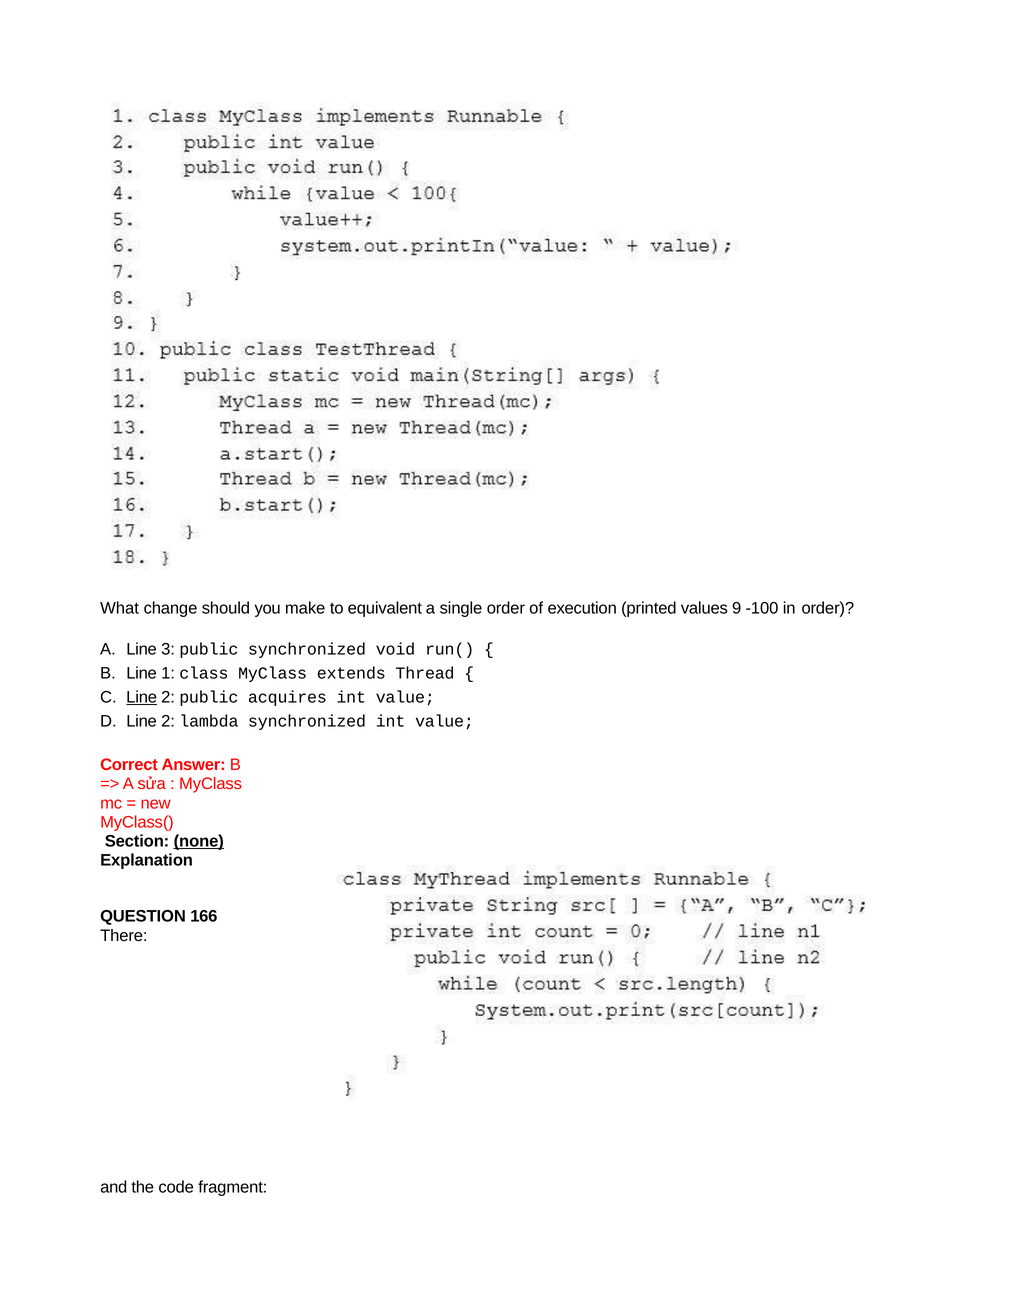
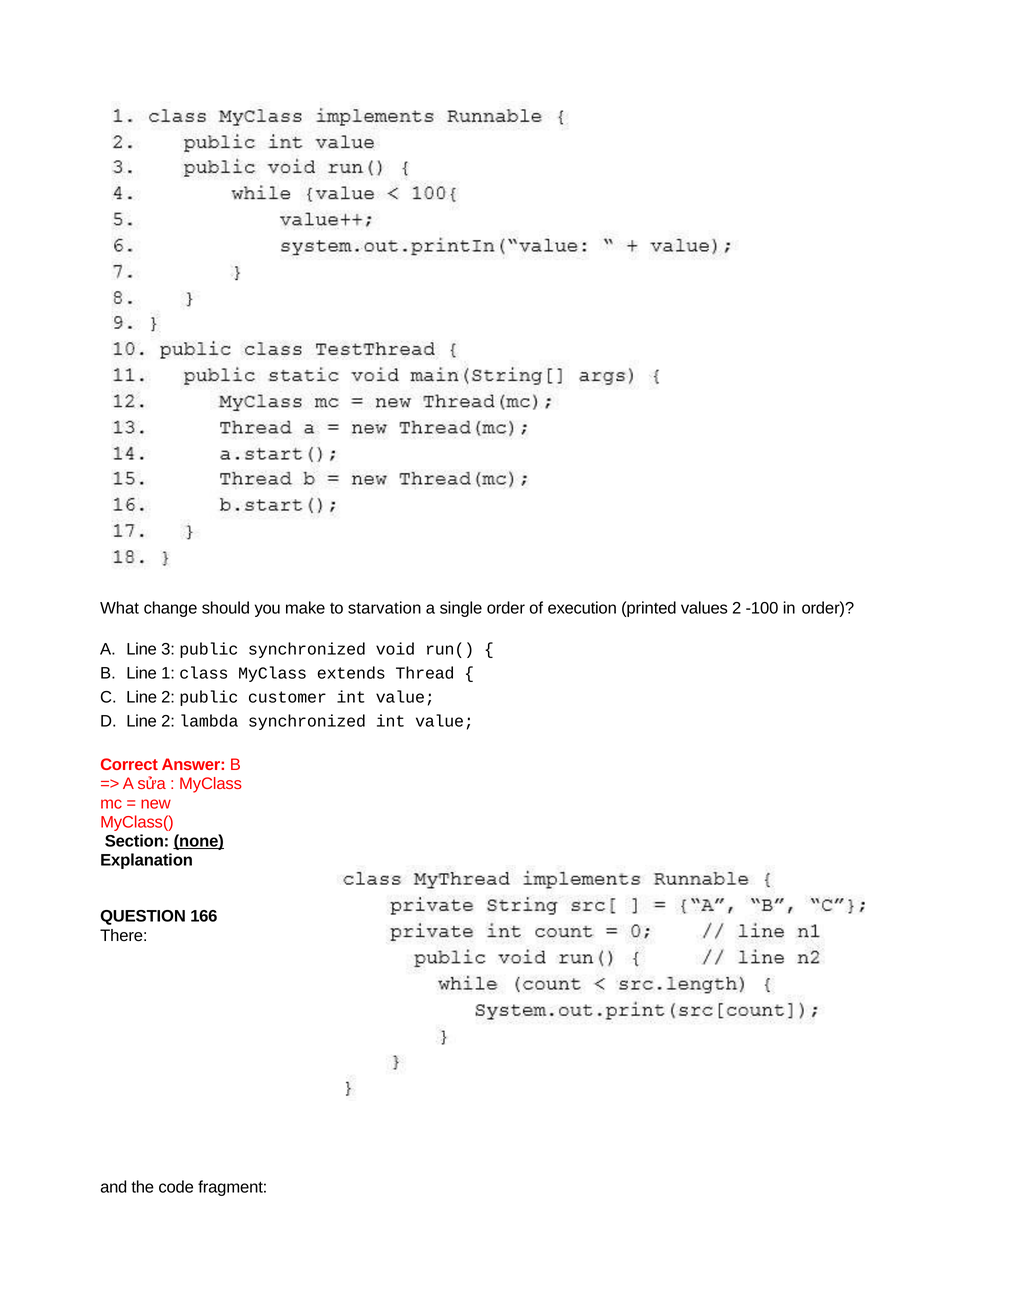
equivalent: equivalent -> starvation
values 9: 9 -> 2
Line at (142, 697) underline: present -> none
acquires: acquires -> customer
